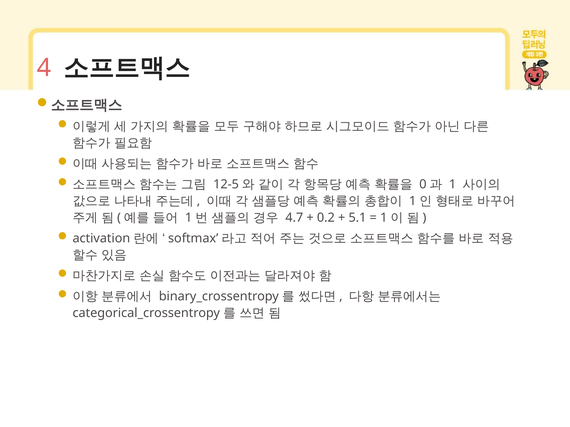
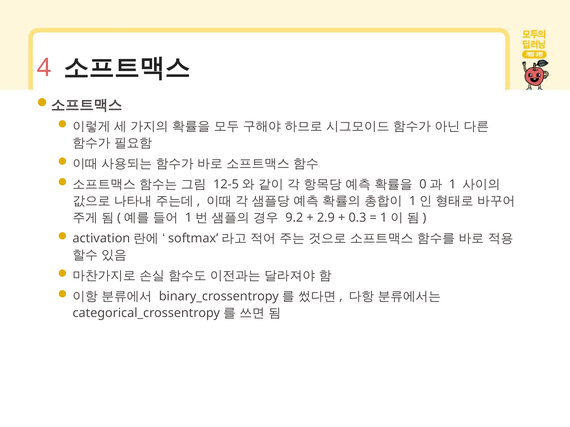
4.7: 4.7 -> 9.2
0.2: 0.2 -> 2.9
5.1: 5.1 -> 0.3
